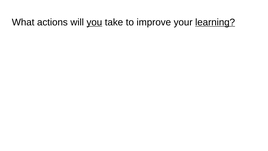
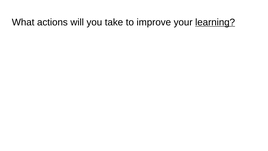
you underline: present -> none
